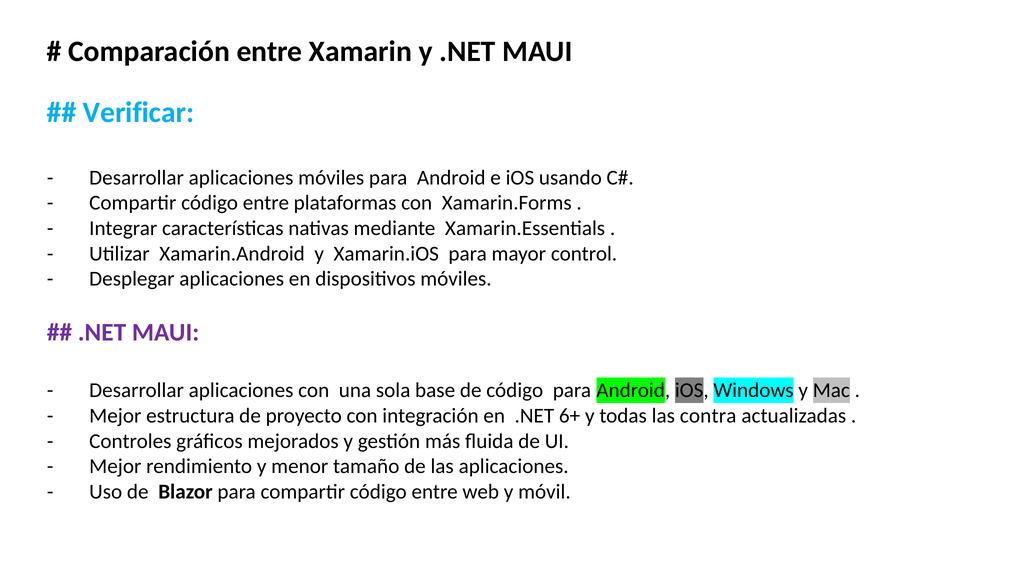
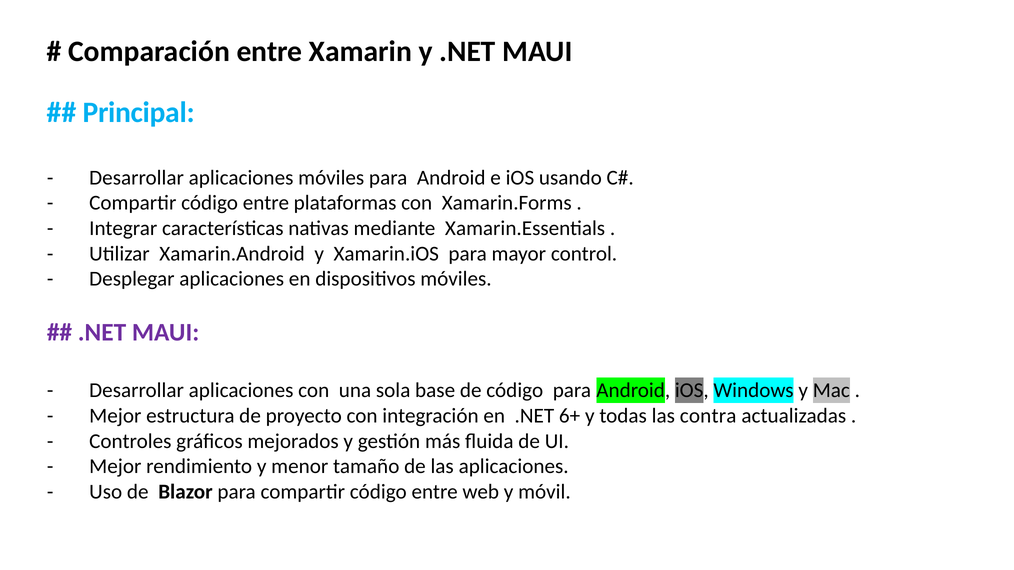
Verificar: Verificar -> Principal
